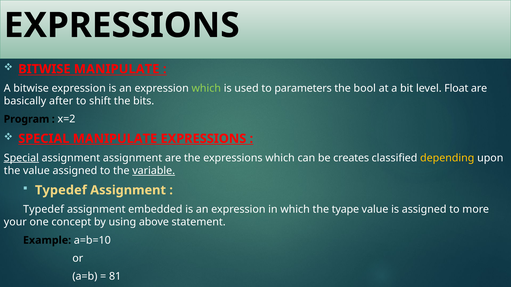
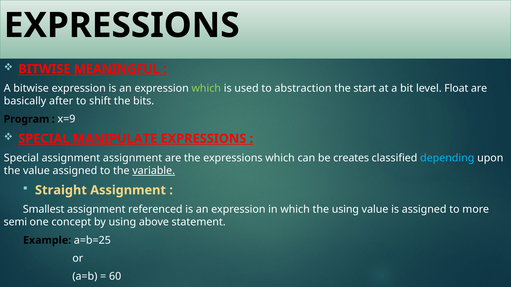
BITWISE MANIPULATE: MANIPULATE -> MEANINGFUL
parameters: parameters -> abstraction
bool: bool -> start
x=2: x=2 -> x=9
Special at (21, 158) underline: present -> none
depending colour: yellow -> light blue
Typedef at (61, 190): Typedef -> Straight
Typedef at (44, 210): Typedef -> Smallest
embedded: embedded -> referenced
the tyape: tyape -> using
your: your -> semi
a=b=10: a=b=10 -> a=b=25
81: 81 -> 60
